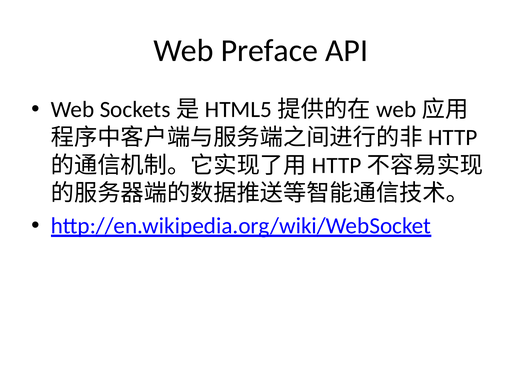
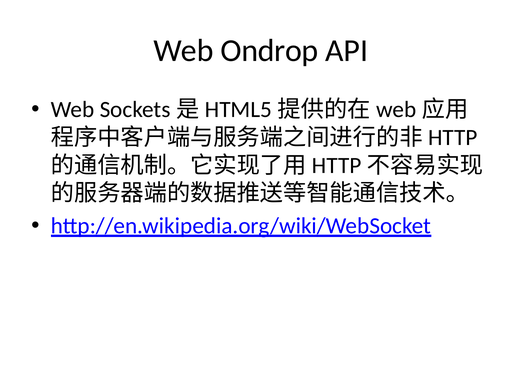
Preface: Preface -> Ondrop
